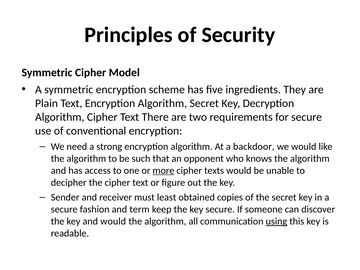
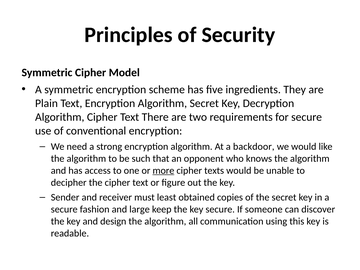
term: term -> large
and would: would -> design
using underline: present -> none
